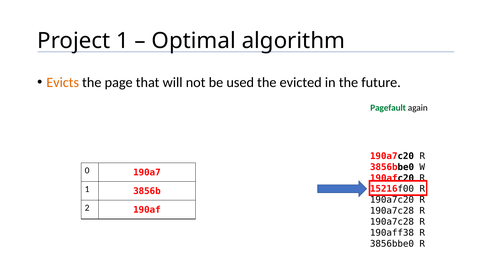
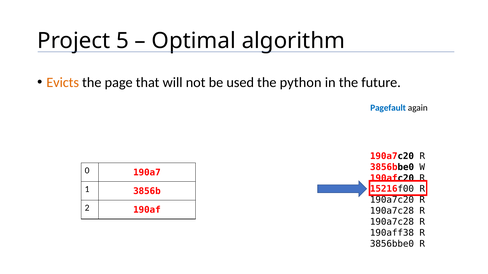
Project 1: 1 -> 5
evicted: evicted -> python
Pagefault colour: green -> blue
